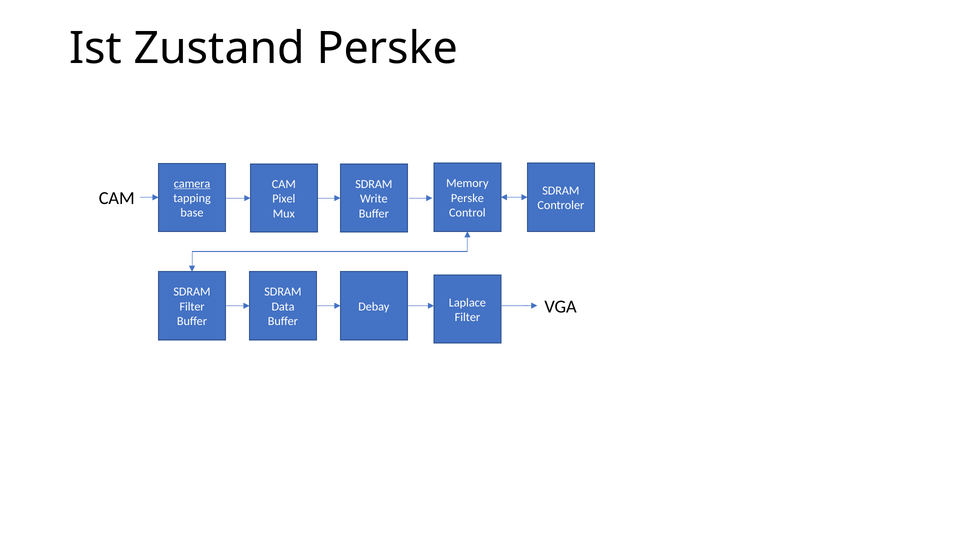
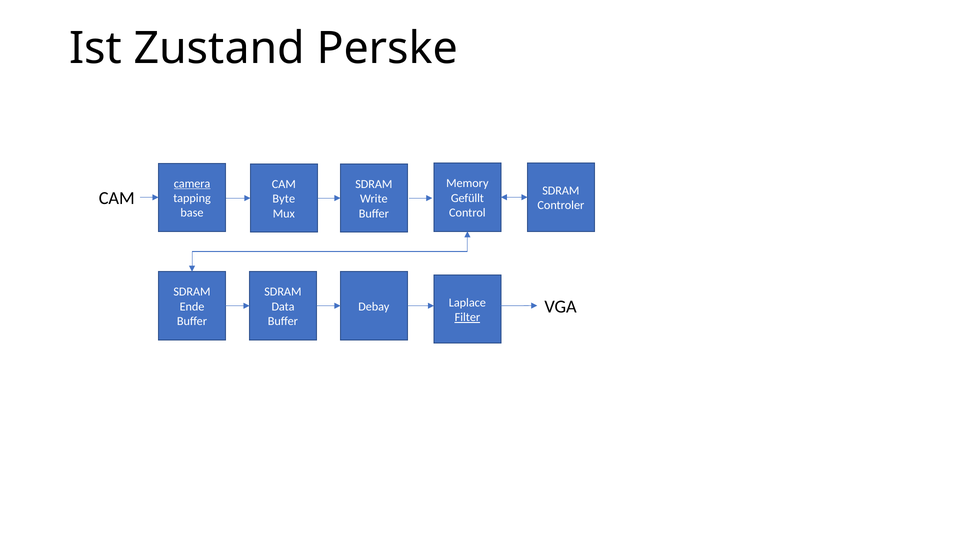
Perske at (467, 198): Perske -> Gefüllt
Pixel: Pixel -> Byte
Filter at (192, 307): Filter -> Ende
Filter at (467, 317) underline: none -> present
